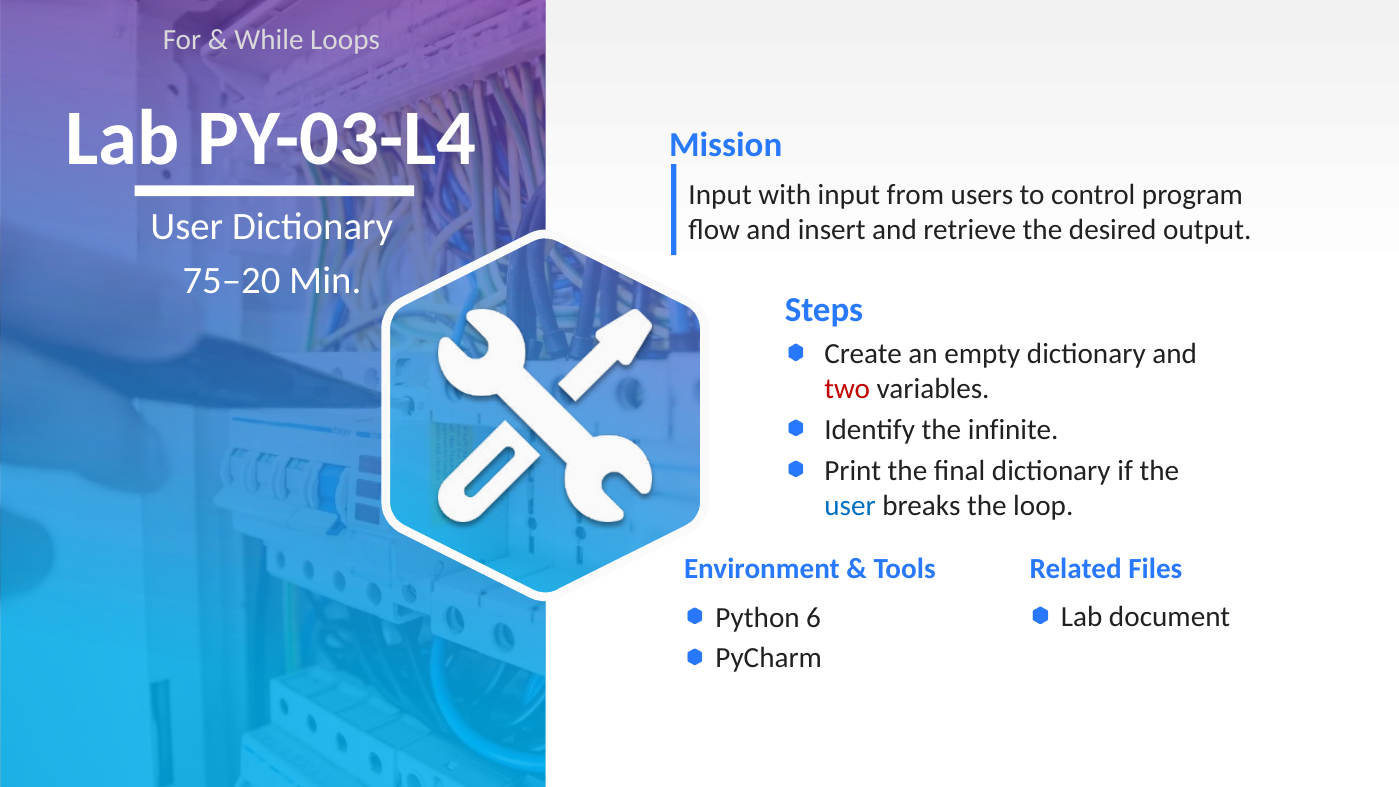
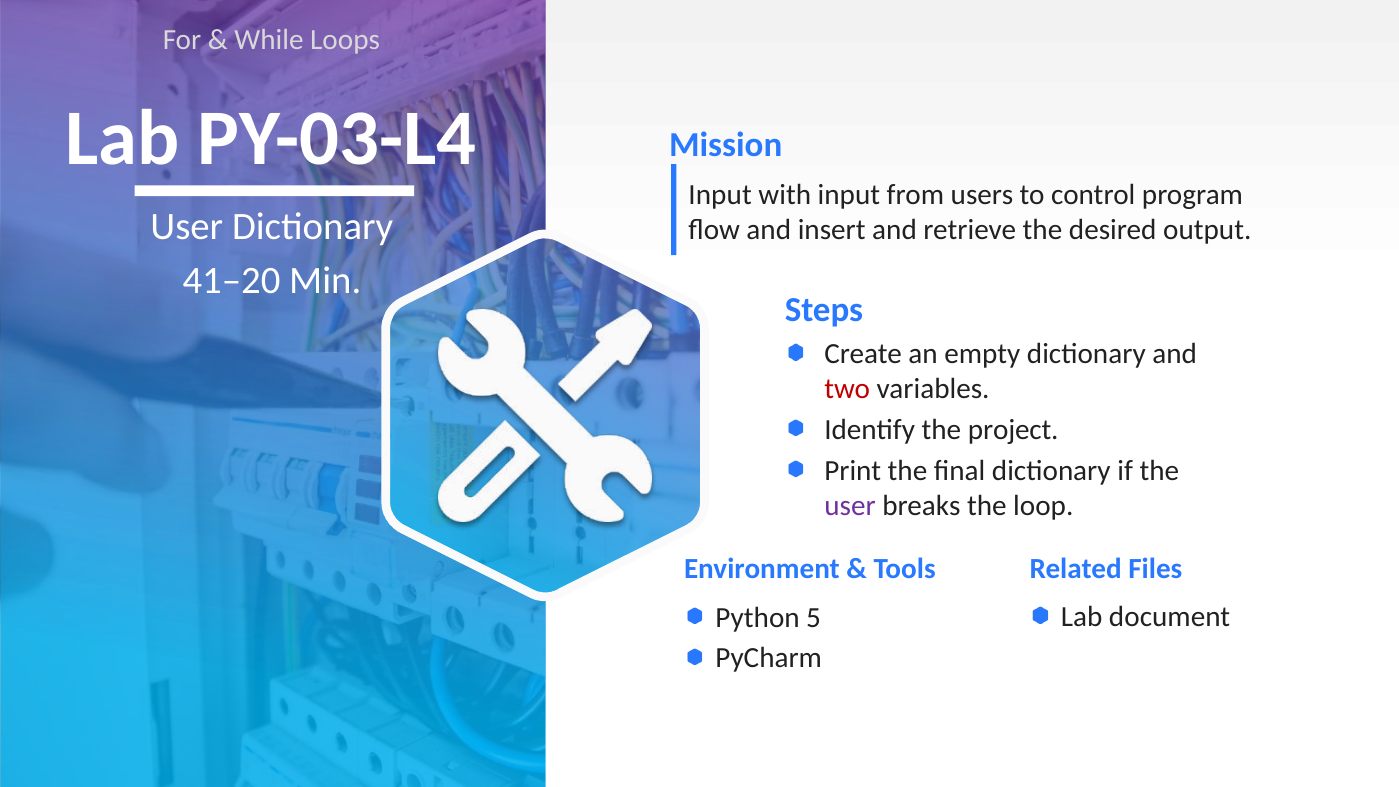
75–20: 75–20 -> 41–20
infinite: infinite -> project
user at (850, 505) colour: blue -> purple
6: 6 -> 5
